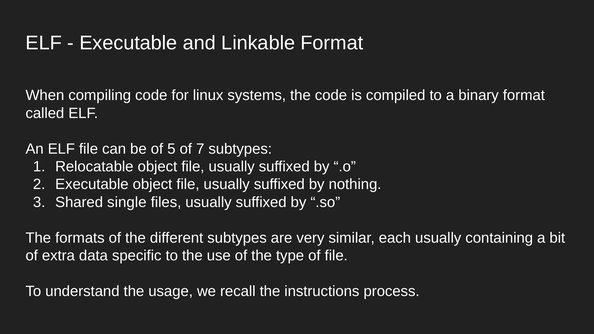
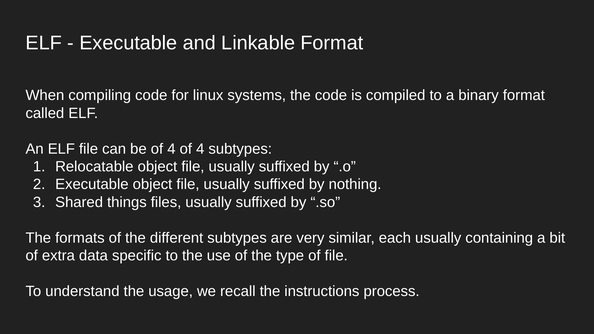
be of 5: 5 -> 4
7 at (200, 149): 7 -> 4
single: single -> things
